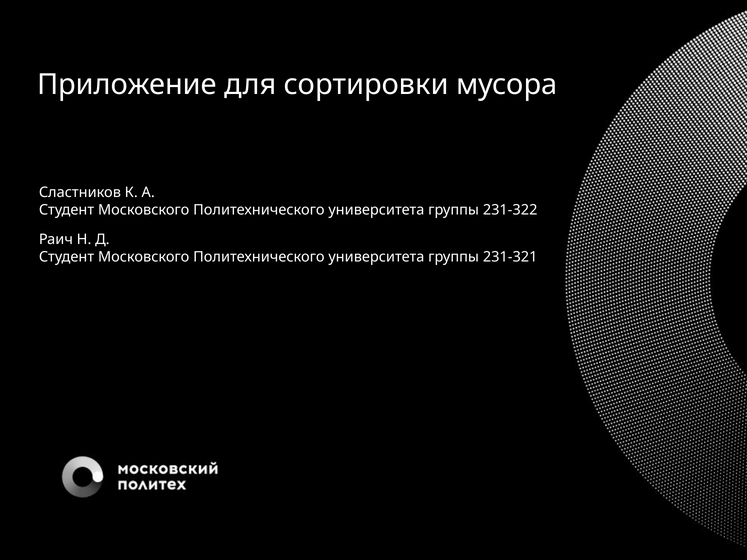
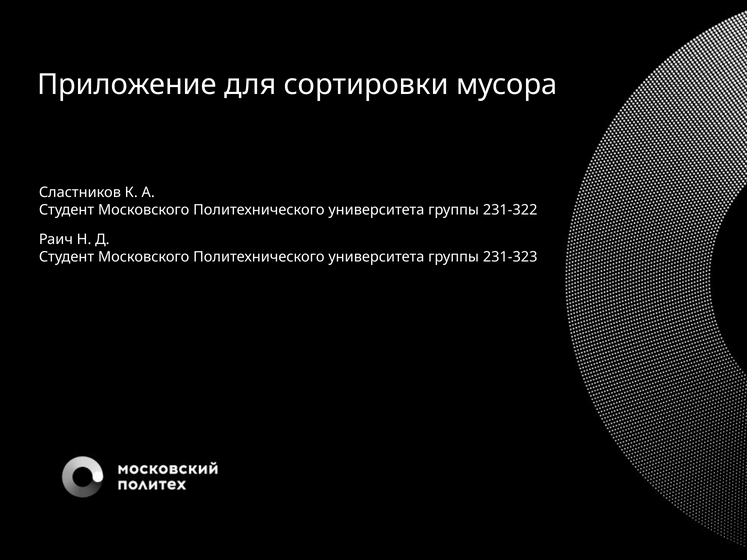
231-321: 231-321 -> 231-323
